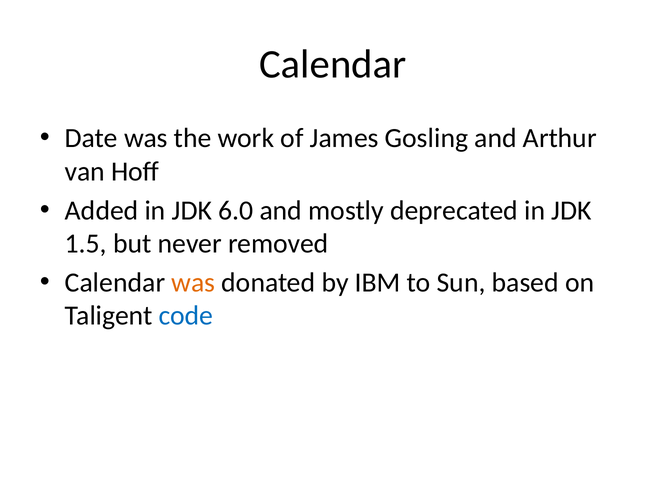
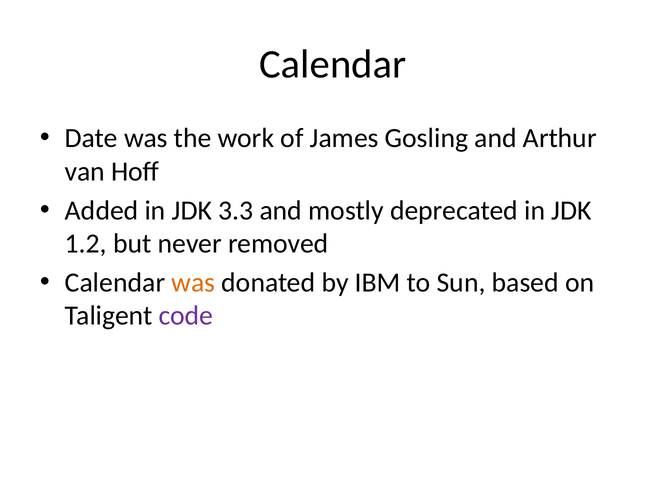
6.0: 6.0 -> 3.3
1.5: 1.5 -> 1.2
code colour: blue -> purple
